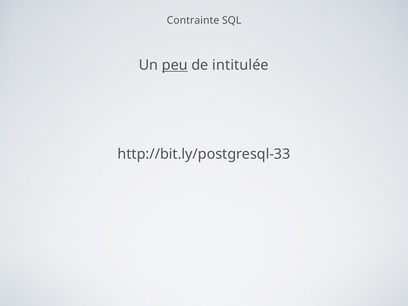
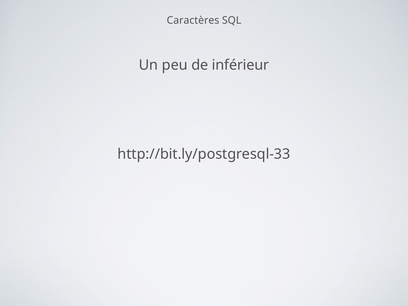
Contrainte: Contrainte -> Caractères
peu underline: present -> none
intitulée: intitulée -> inférieur
